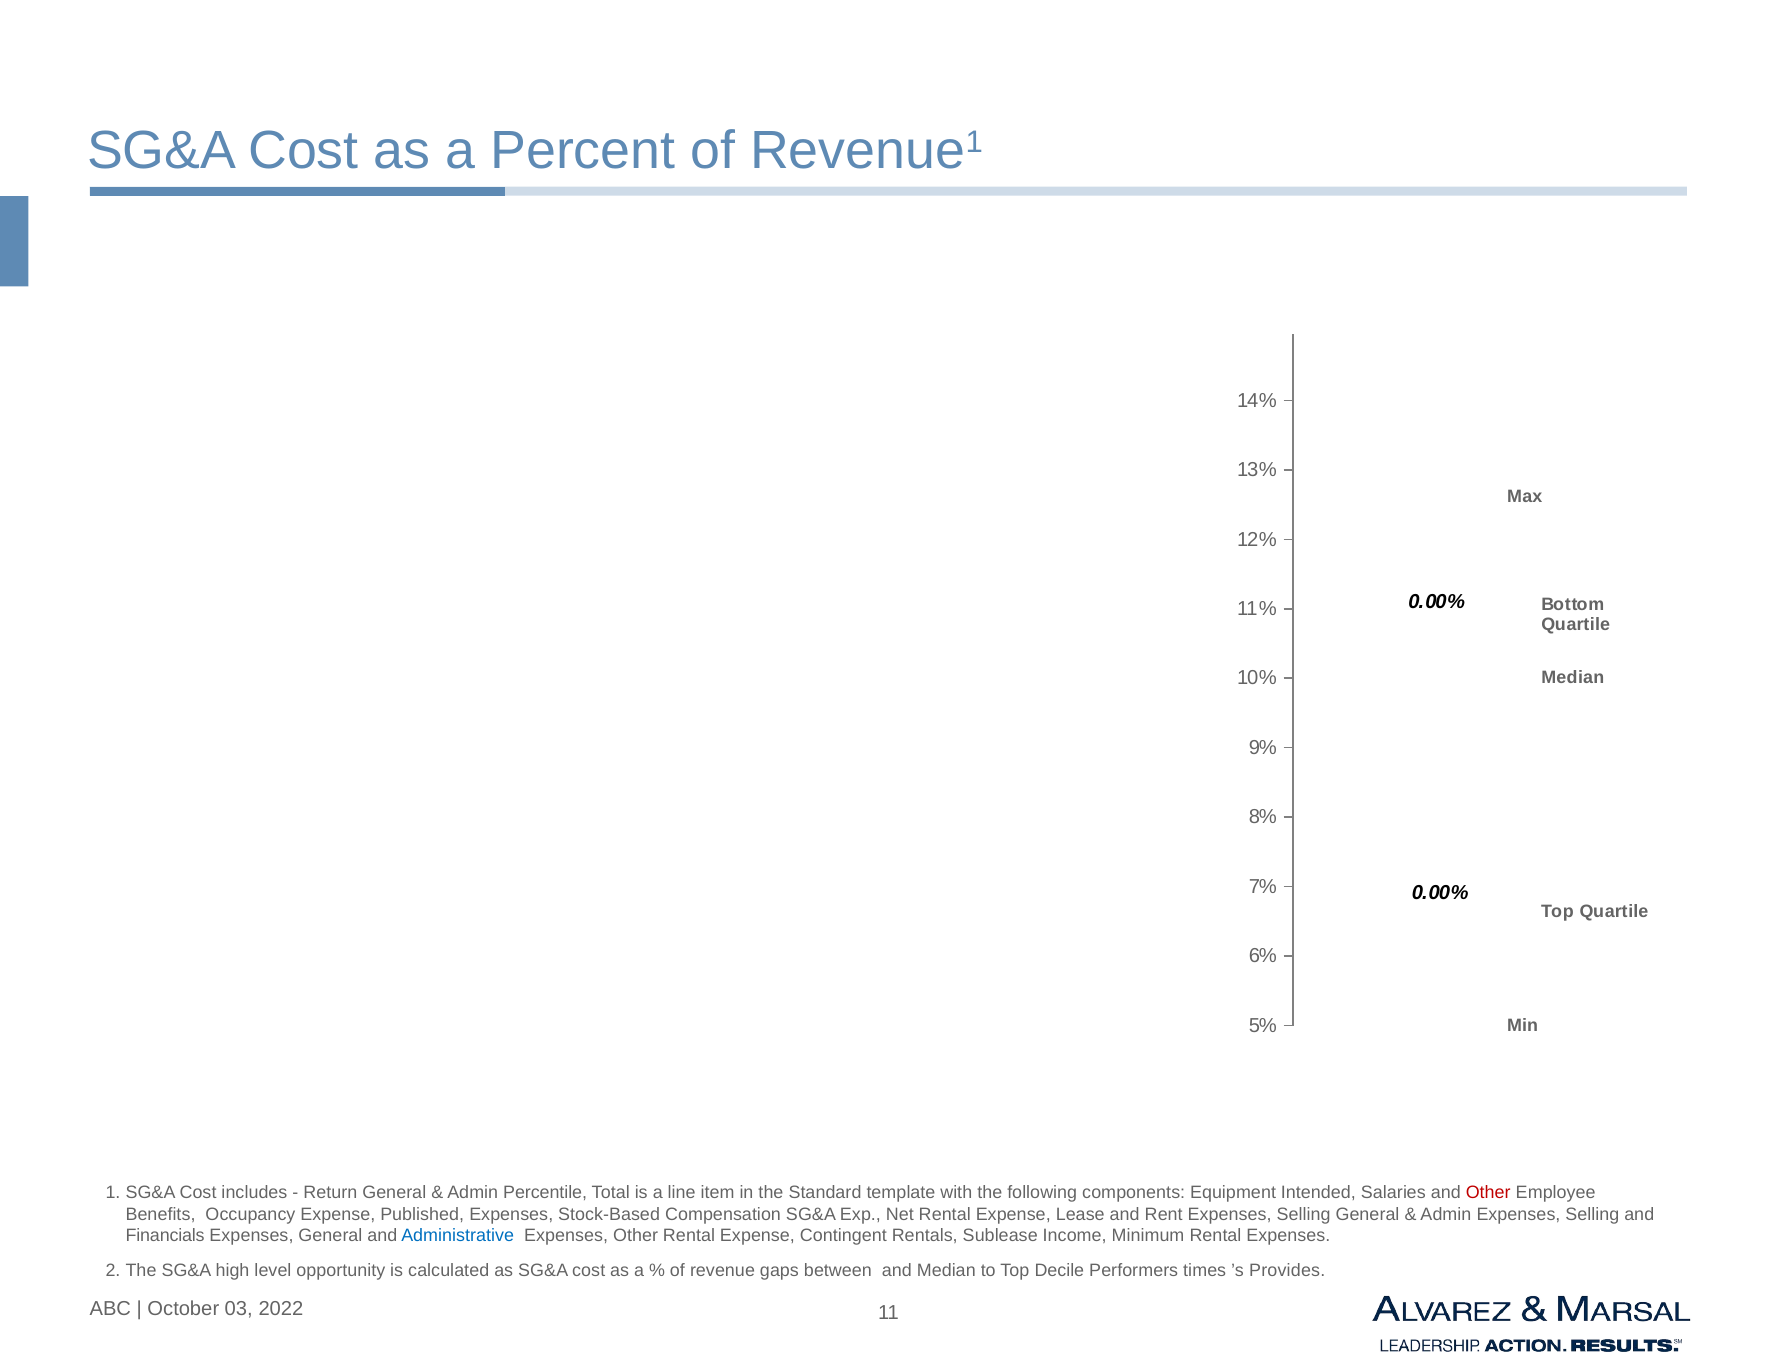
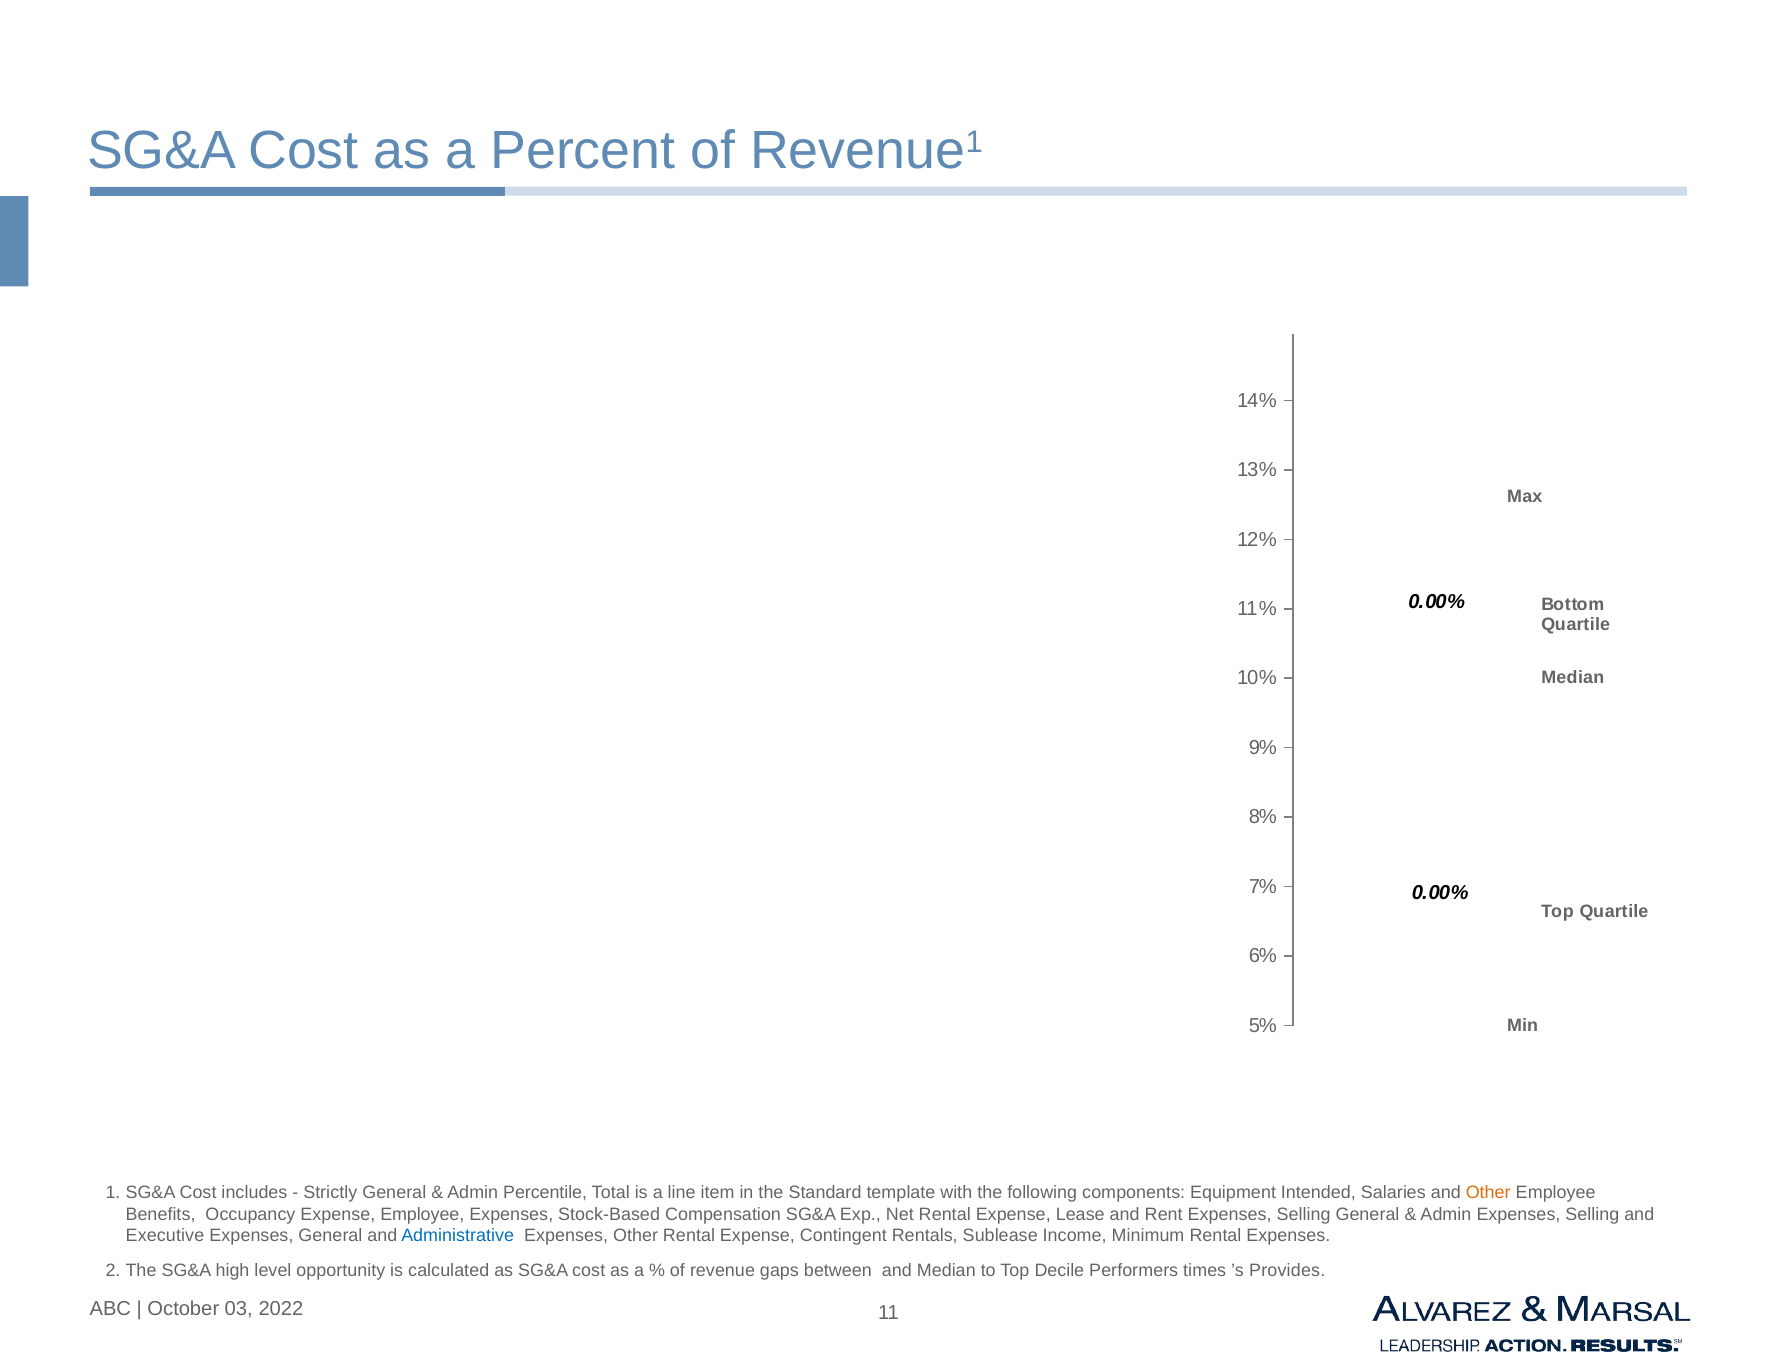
Return: Return -> Strictly
Other at (1488, 1193) colour: red -> orange
Expense Published: Published -> Employee
Financials: Financials -> Executive
